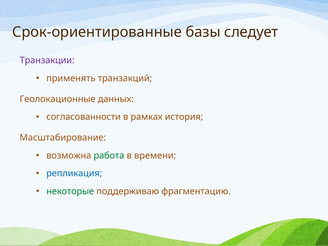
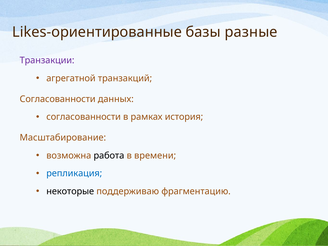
Срок-ориентированные: Срок-ориентированные -> Likes-ориентированные
следует: следует -> разные
применять: применять -> агрегатной
Геолокационные at (58, 99): Геолокационные -> Согласованности
работа colour: green -> black
некоторые colour: green -> black
